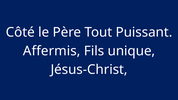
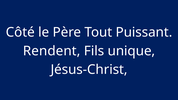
Affermis: Affermis -> Rendent
